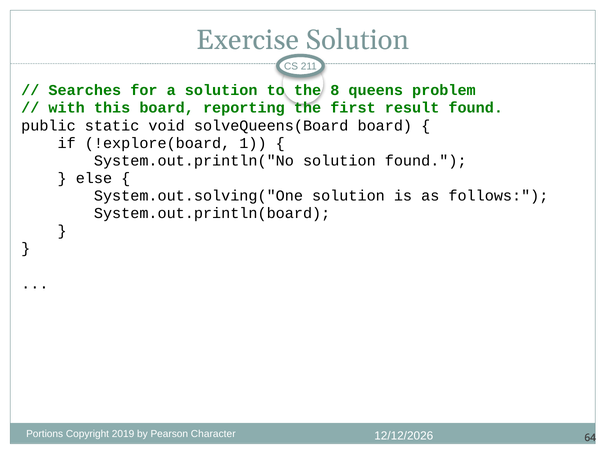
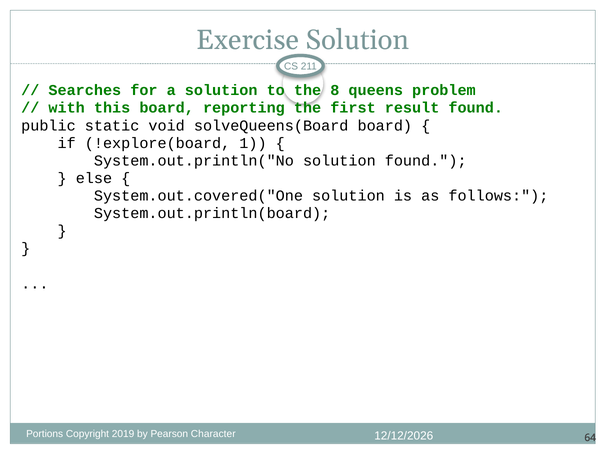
System.out.solving("One: System.out.solving("One -> System.out.covered("One
